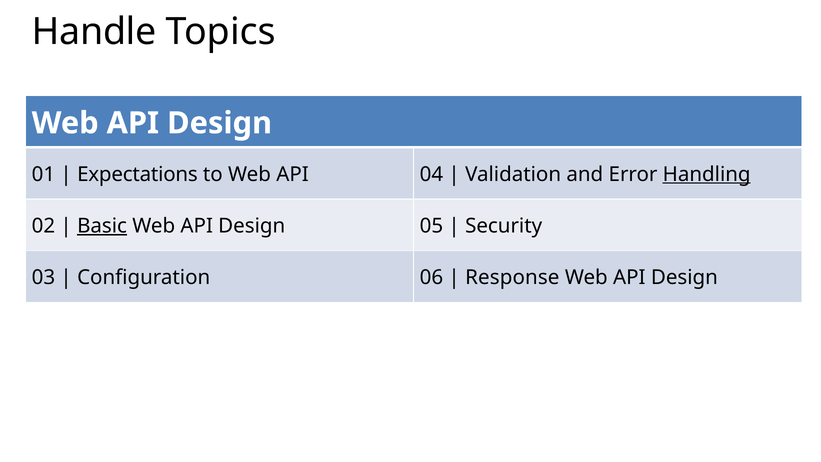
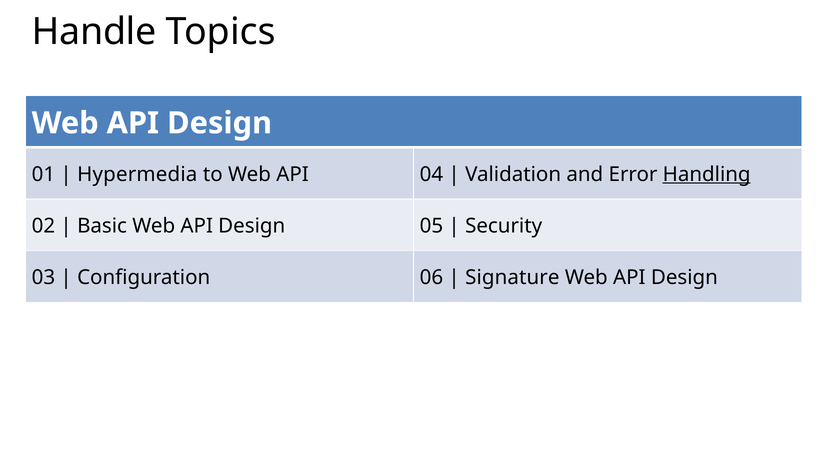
Expectations: Expectations -> Hypermedia
Basic underline: present -> none
Response: Response -> Signature
